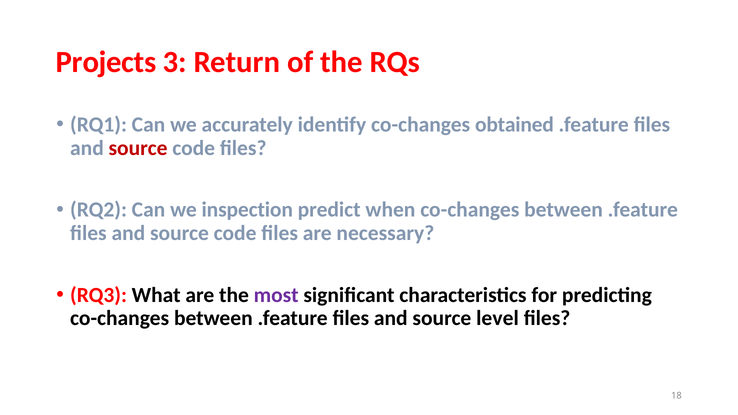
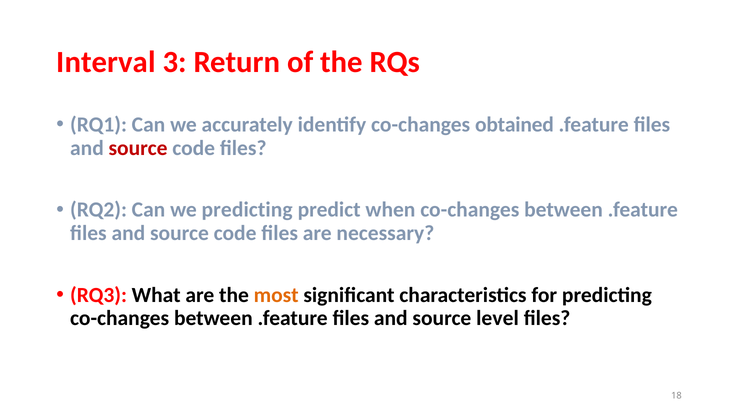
Projects: Projects -> Interval
we inspection: inspection -> predicting
most colour: purple -> orange
